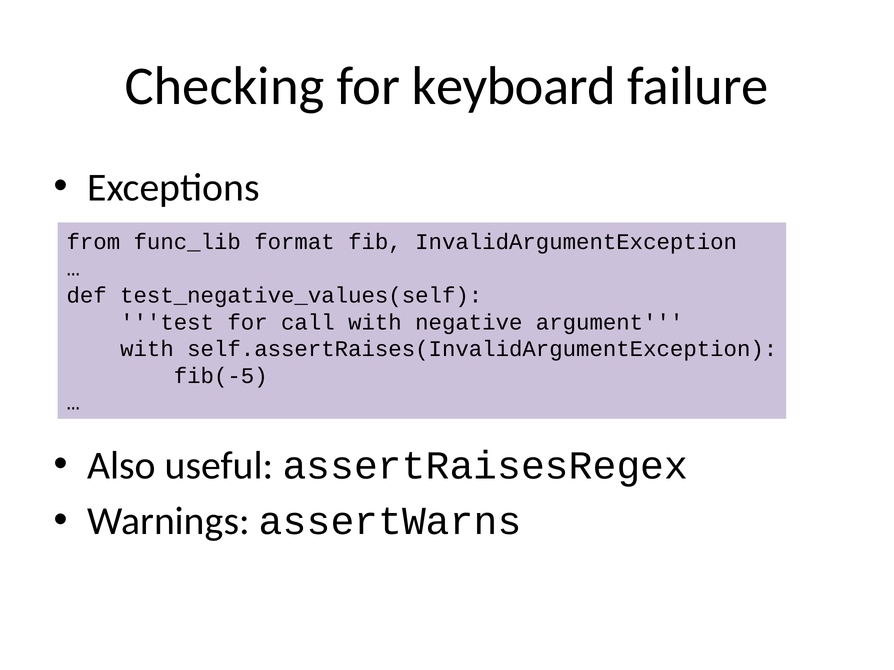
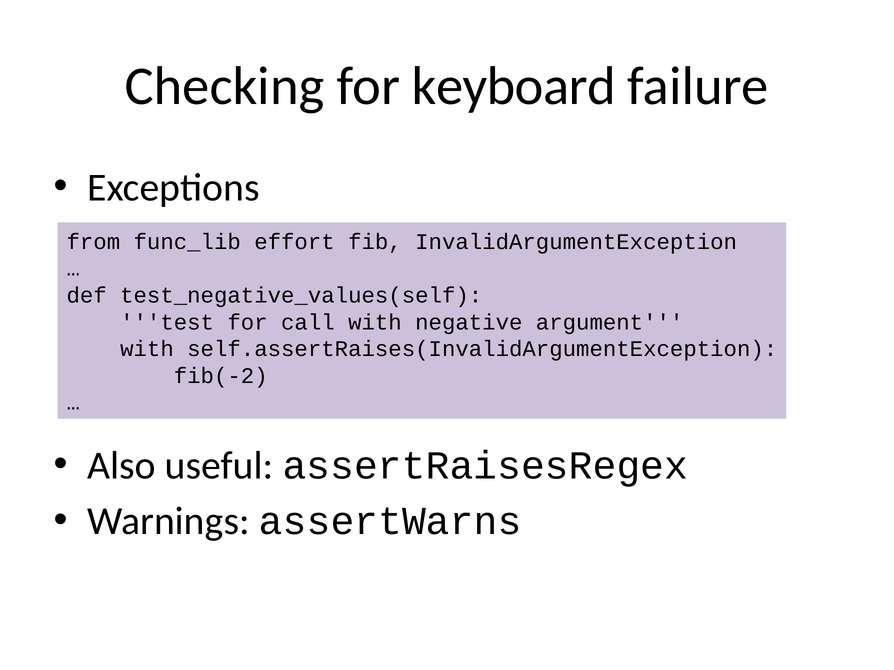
format: format -> effort
fib(-5: fib(-5 -> fib(-2
